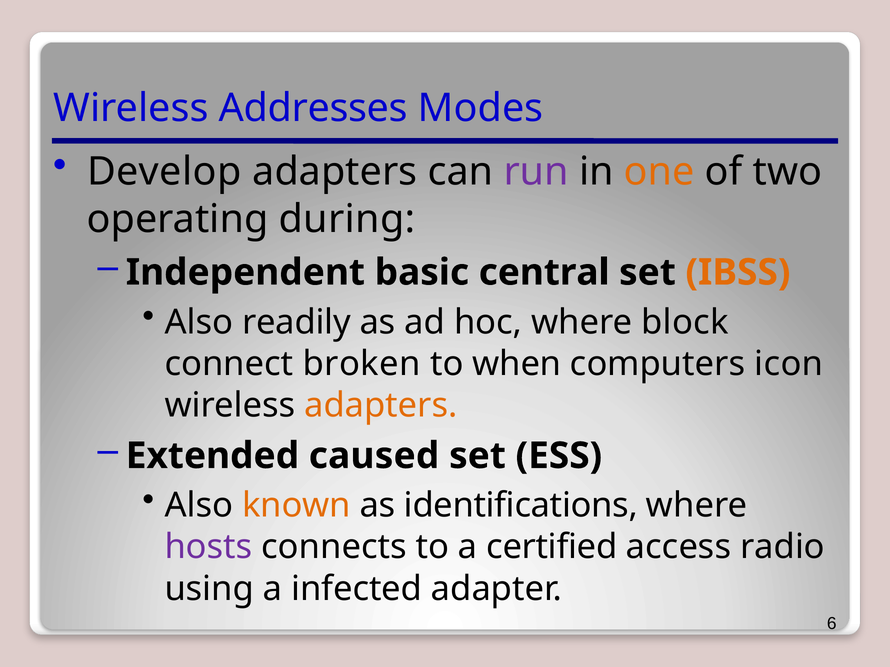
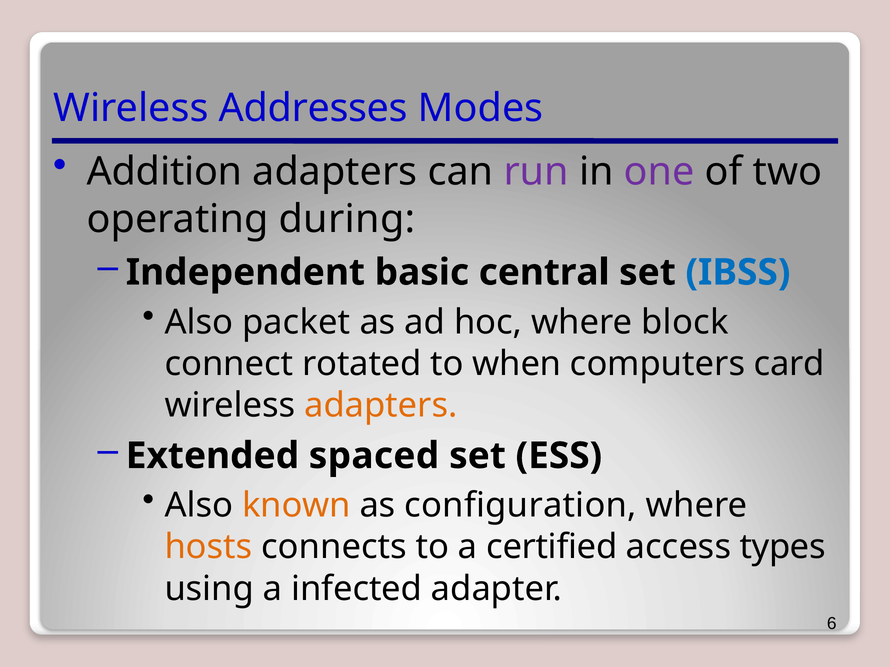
Develop: Develop -> Addition
one colour: orange -> purple
IBSS colour: orange -> blue
readily: readily -> packet
broken: broken -> rotated
icon: icon -> card
caused: caused -> spaced
identifications: identifications -> configuration
hosts colour: purple -> orange
radio: radio -> types
